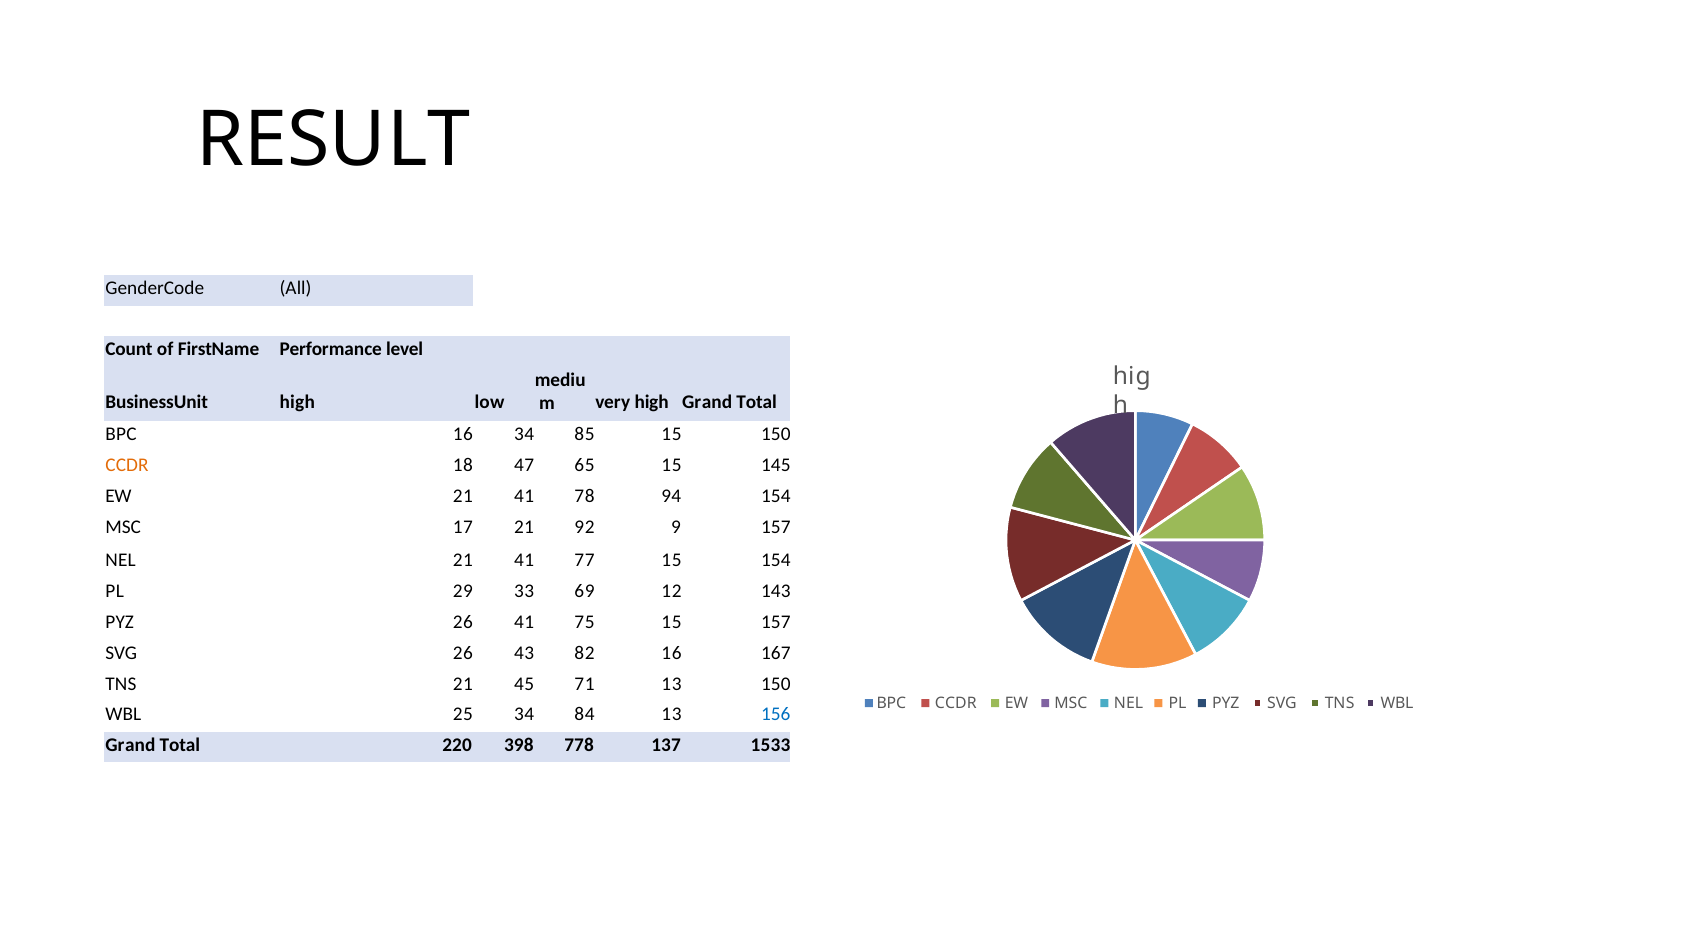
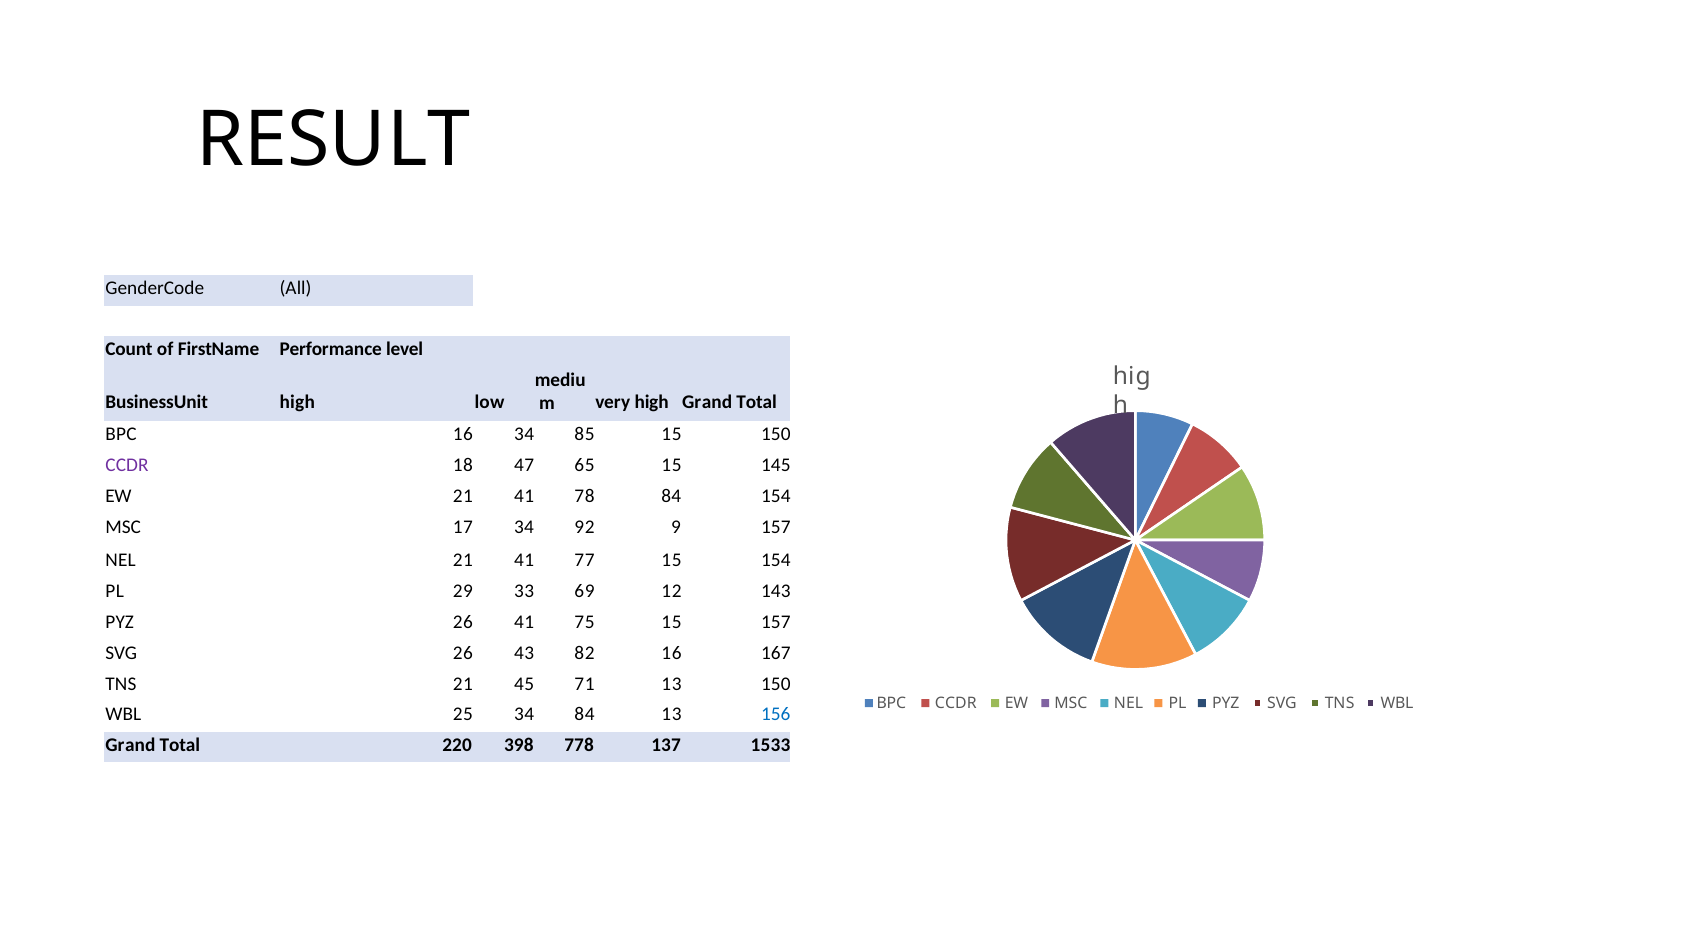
CCDR at (127, 465) colour: orange -> purple
78 94: 94 -> 84
17 21: 21 -> 34
